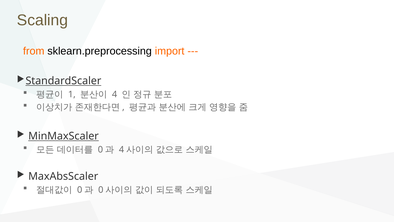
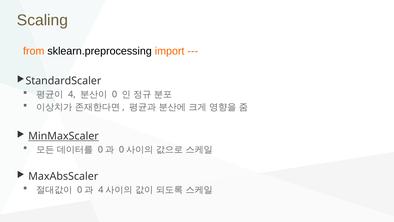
StandardScaler underline: present -> none
1 at (72, 94): 1 -> 4
4 at (115, 94): 4 -> 0
4 at (122, 149): 4 -> 0
0 at (101, 190): 0 -> 4
